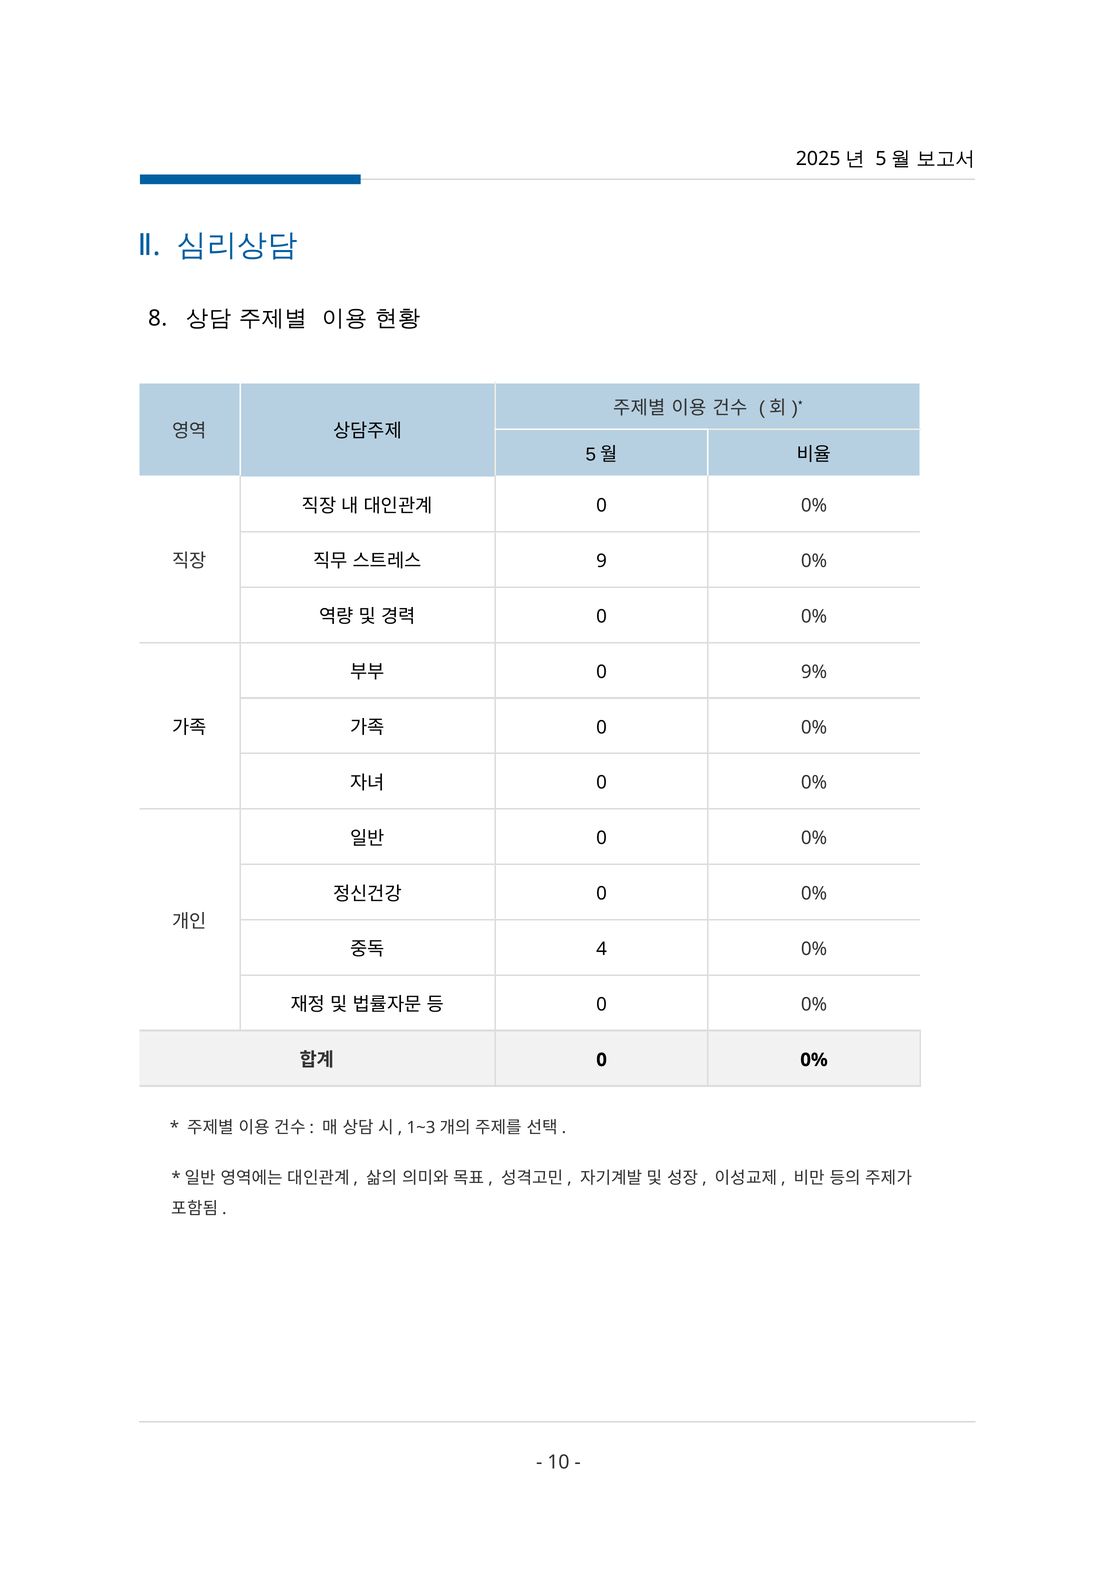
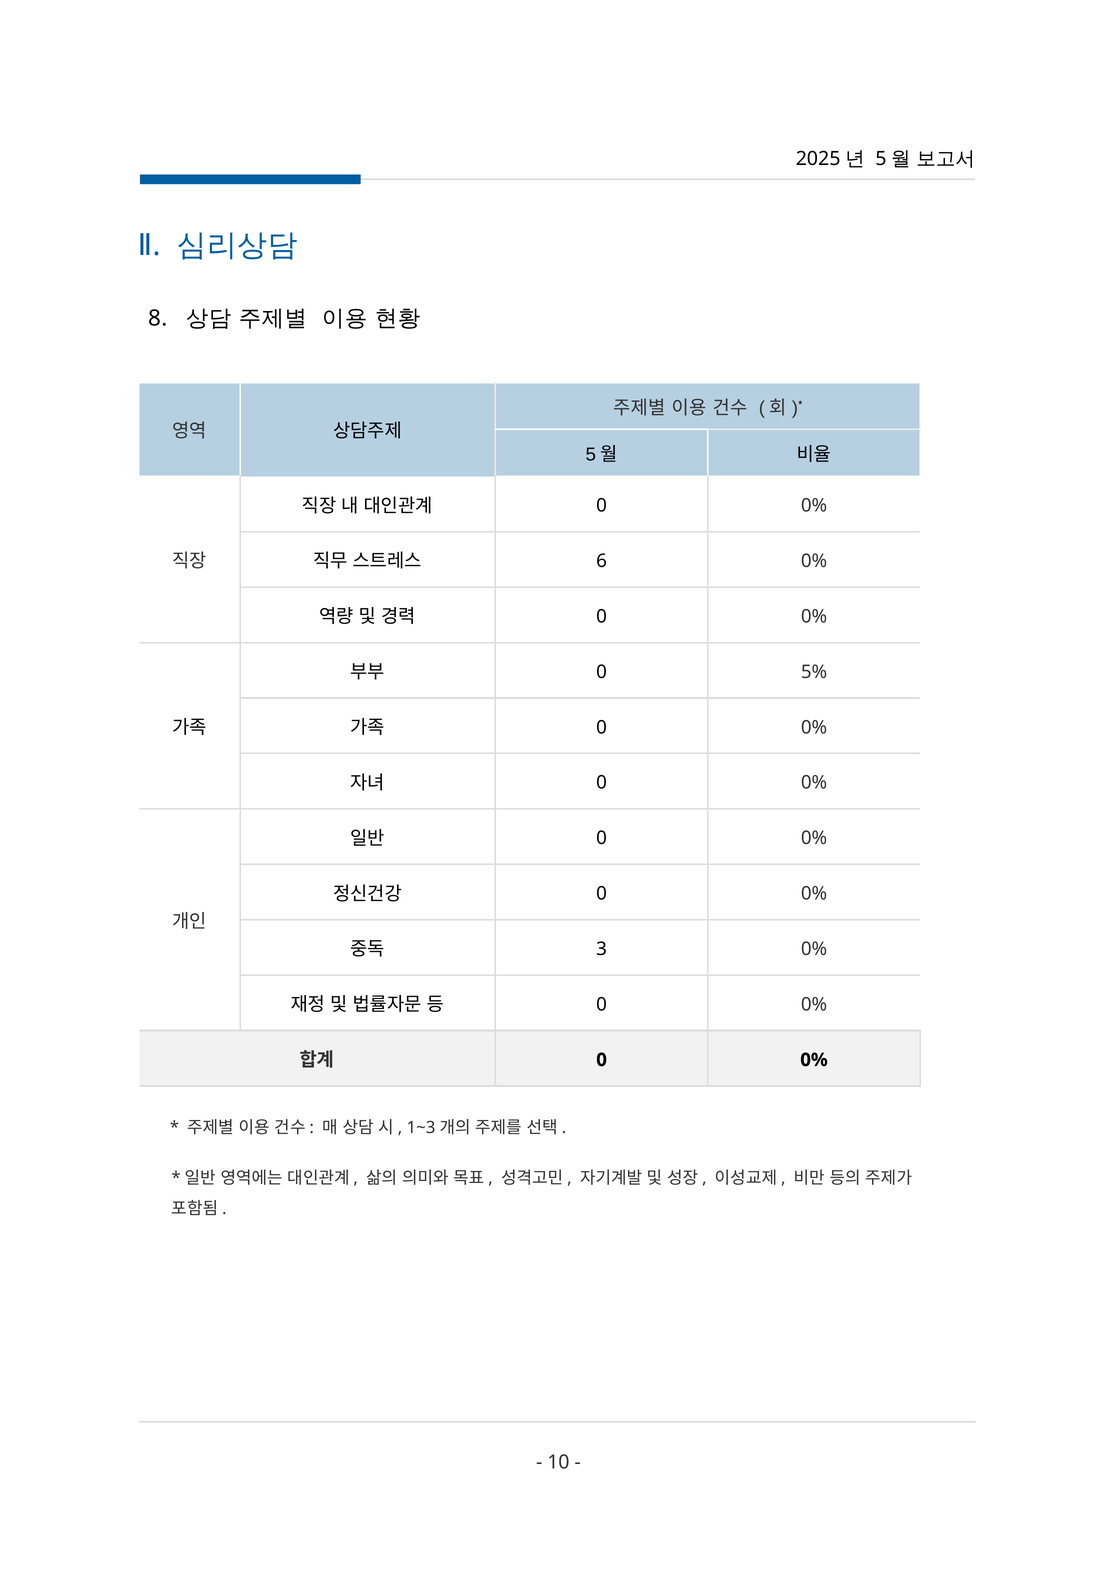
9: 9 -> 6
9%: 9% -> 5%
4: 4 -> 3
